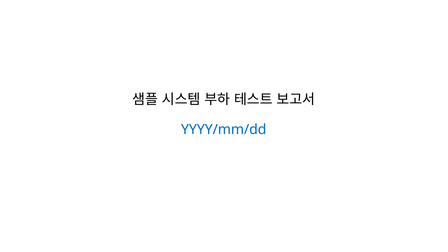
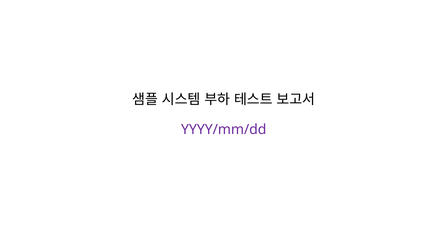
YYYY/mm/dd colour: blue -> purple
